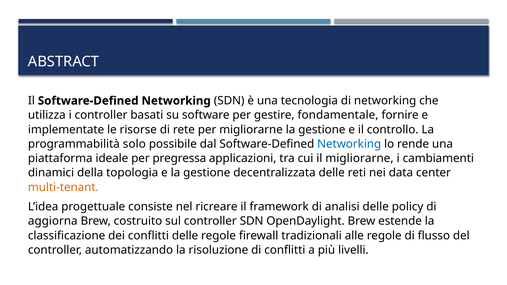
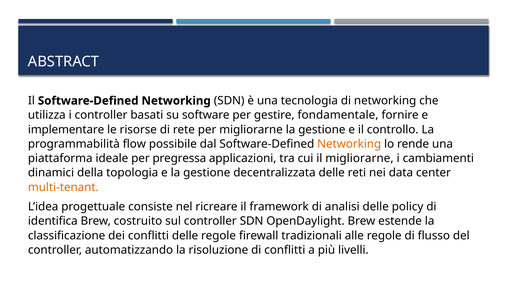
implementate: implementate -> implementare
solo: solo -> flow
Networking at (349, 144) colour: blue -> orange
aggiorna: aggiorna -> identifica
